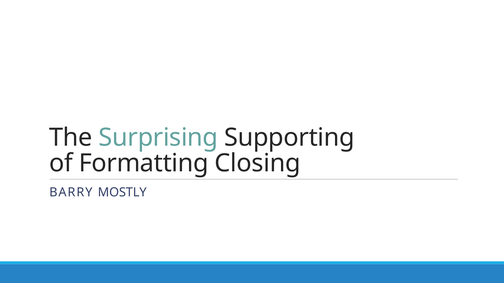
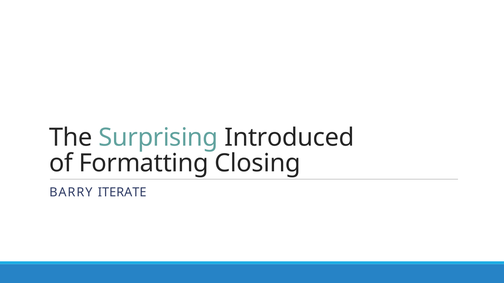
Supporting: Supporting -> Introduced
MOSTLY: MOSTLY -> ITERATE
